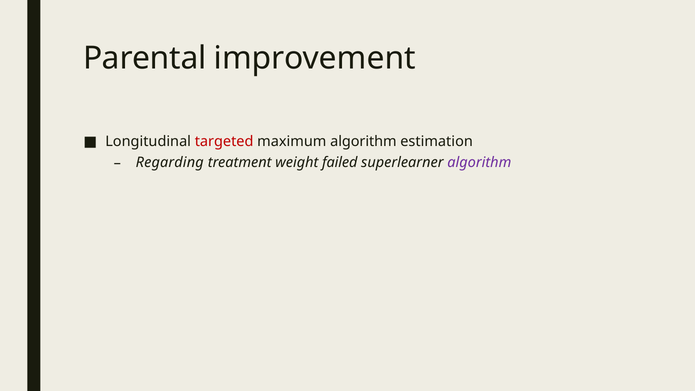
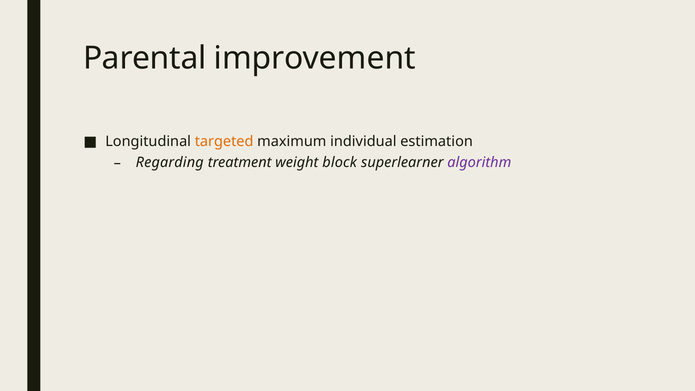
targeted colour: red -> orange
maximum algorithm: algorithm -> individual
failed: failed -> block
